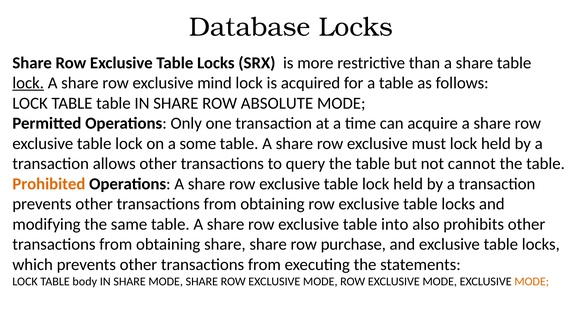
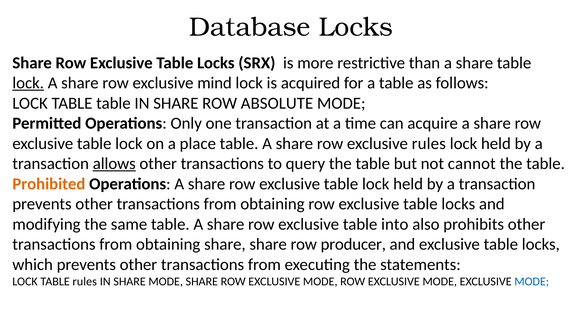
some: some -> place
exclusive must: must -> rules
allows underline: none -> present
purchase: purchase -> producer
TABLE body: body -> rules
MODE at (532, 282) colour: orange -> blue
